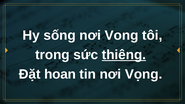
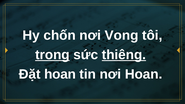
sống: sống -> chốn
trong underline: none -> present
nơi Vọng: Vọng -> Hoan
